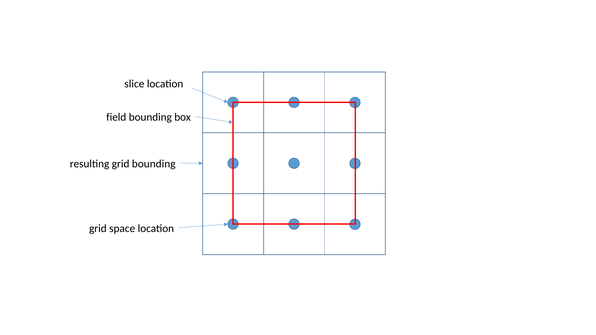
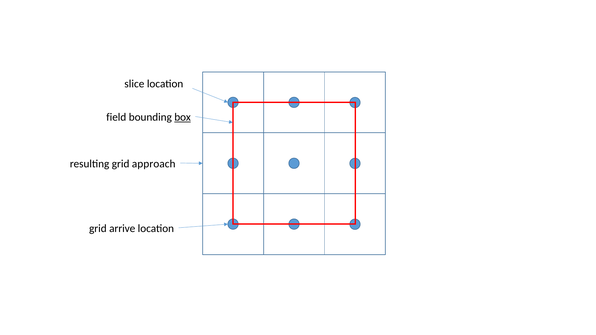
box underline: none -> present
grid bounding: bounding -> approach
space: space -> arrive
